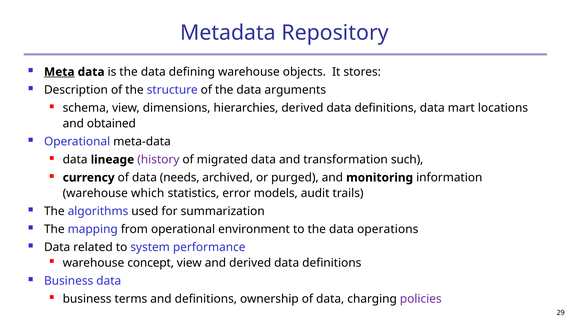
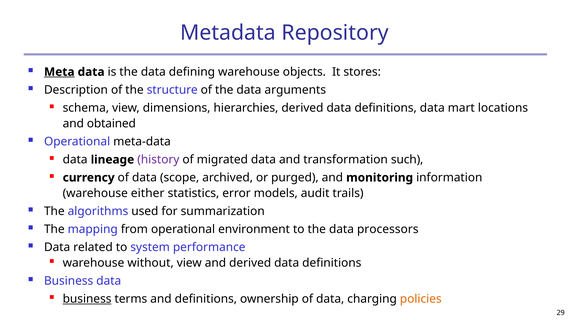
needs: needs -> scope
which: which -> either
operations: operations -> processors
concept: concept -> without
business at (87, 299) underline: none -> present
policies colour: purple -> orange
